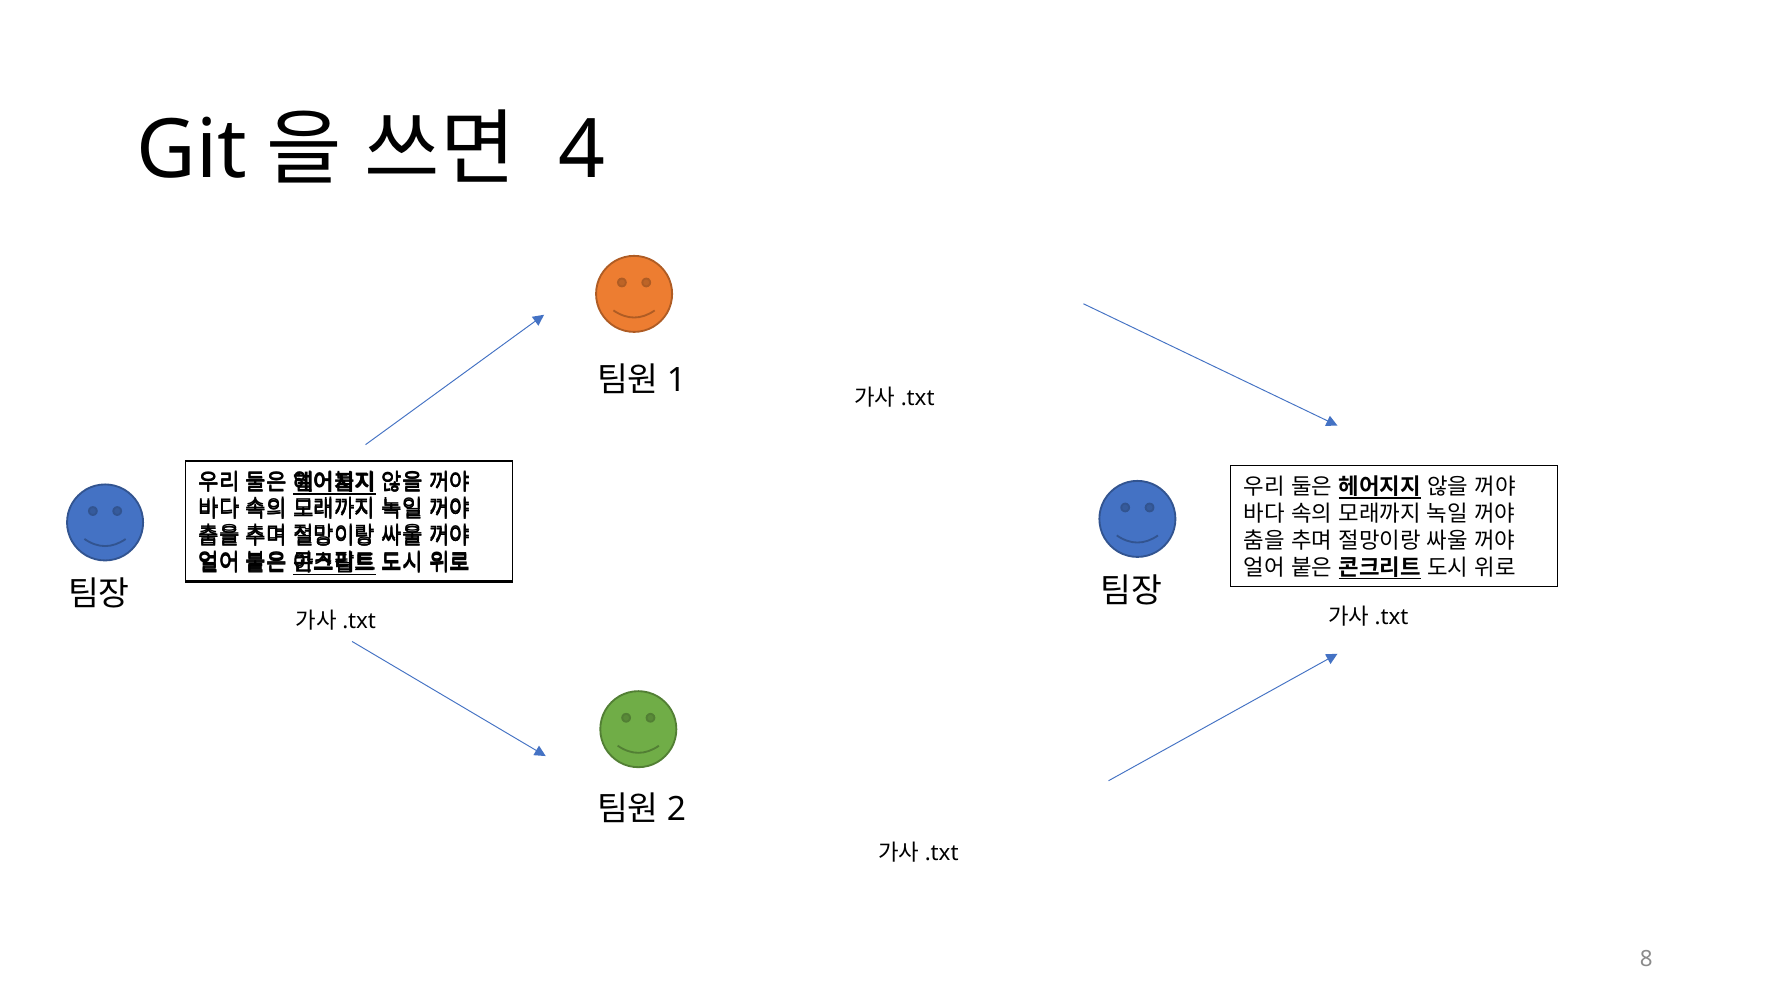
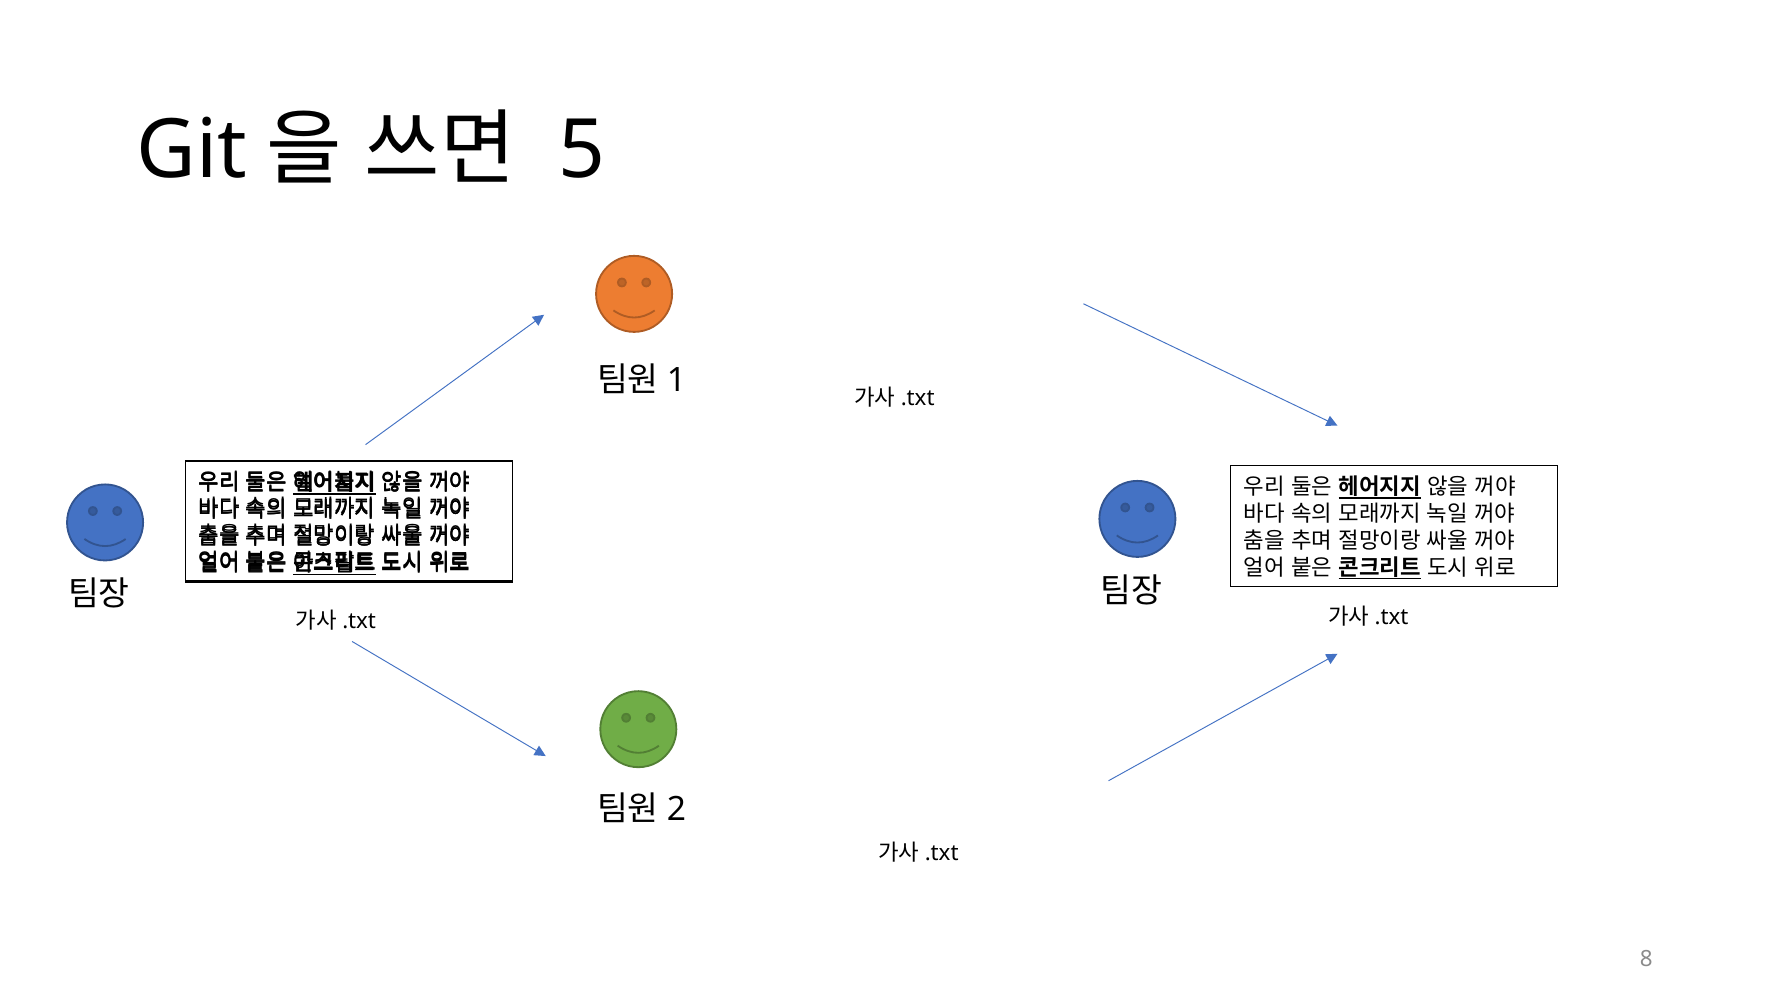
4: 4 -> 5
